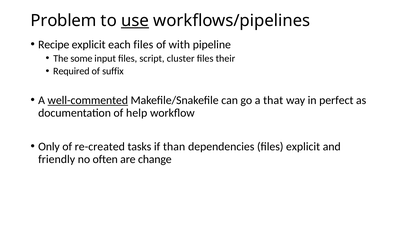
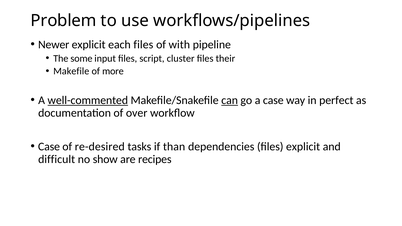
use underline: present -> none
Recipe: Recipe -> Newer
Required: Required -> Makefile
suffix: suffix -> more
can underline: none -> present
a that: that -> case
help: help -> over
Only at (49, 147): Only -> Case
re-created: re-created -> re-desired
friendly: friendly -> difficult
often: often -> show
change: change -> recipes
